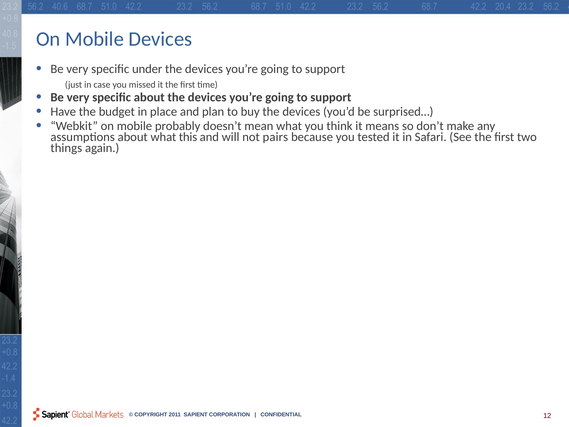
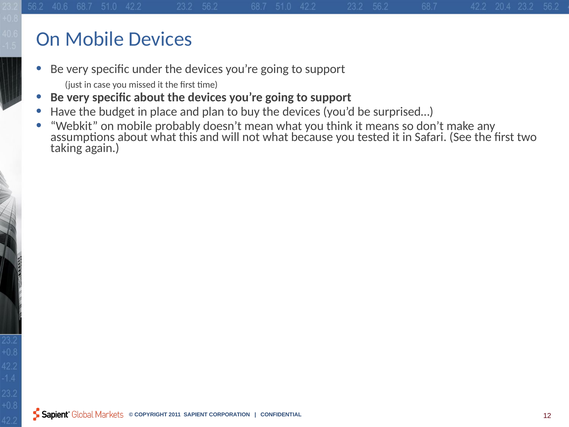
not pairs: pairs -> what
things: things -> taking
